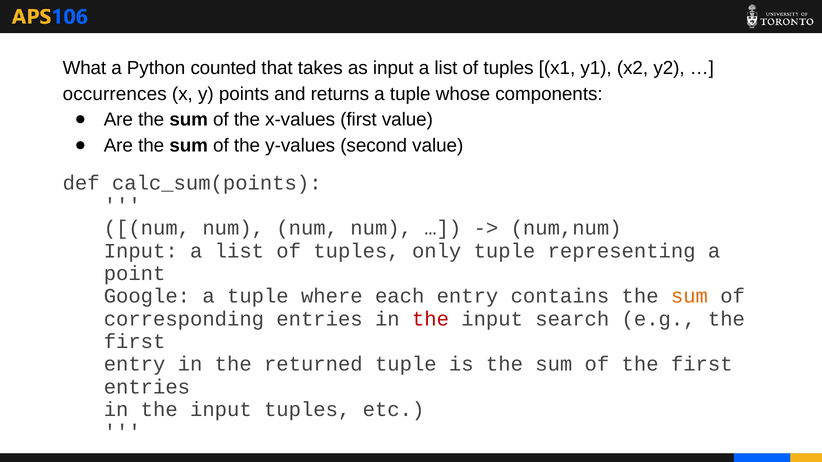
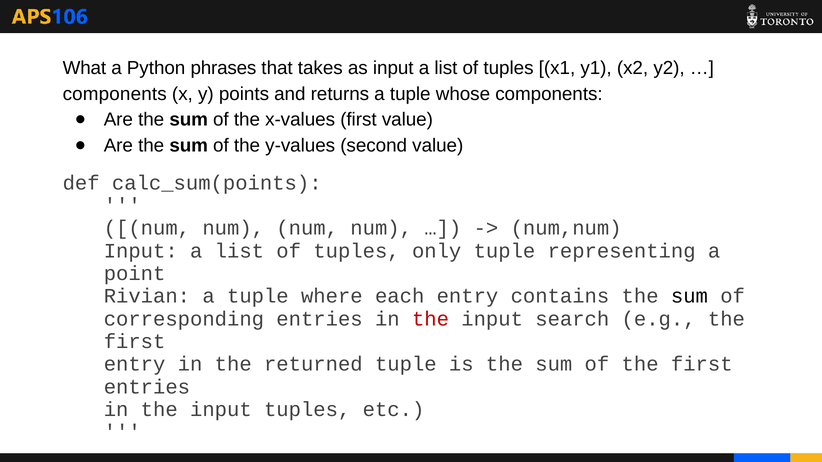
counted: counted -> phrases
occurrences at (115, 94): occurrences -> components
Google: Google -> Rivian
sum at (689, 296) colour: orange -> black
